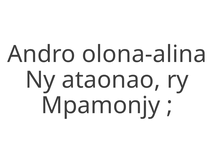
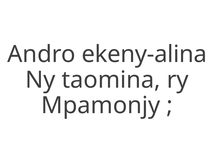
olona-alina: olona-alina -> ekeny-alina
ataonao: ataonao -> taomina
